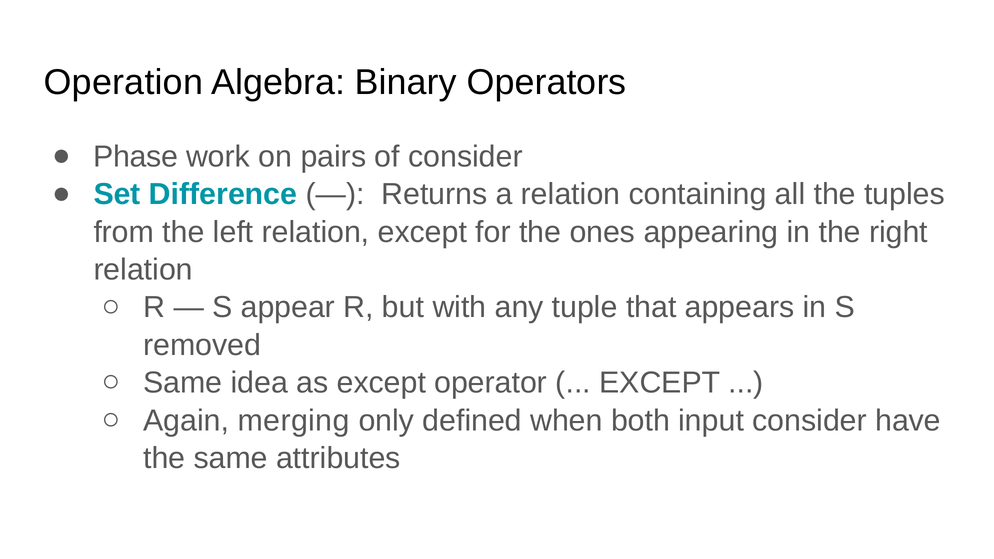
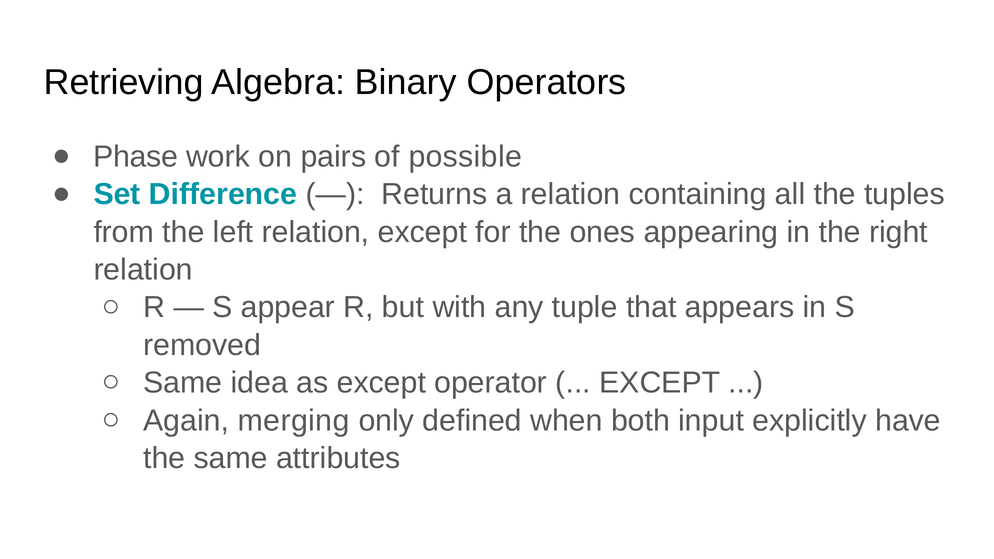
Operation: Operation -> Retrieving
of consider: consider -> possible
input consider: consider -> explicitly
